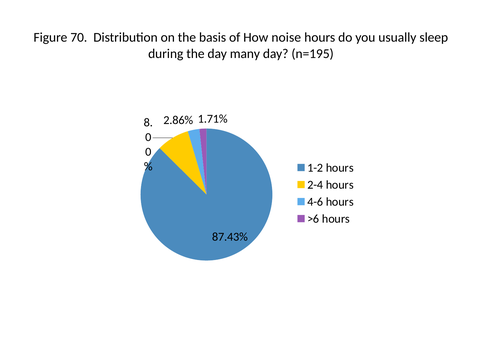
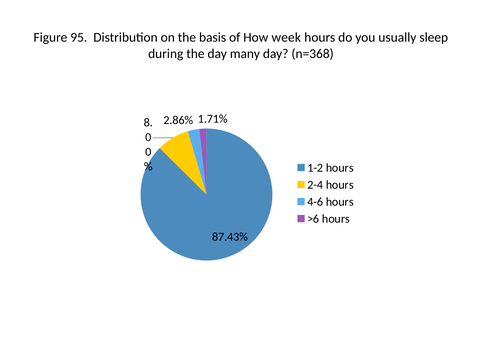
70: 70 -> 95
noise: noise -> week
n=195: n=195 -> n=368
